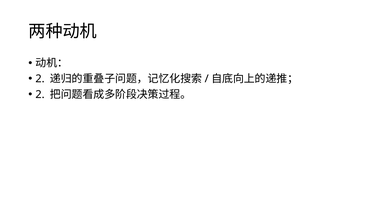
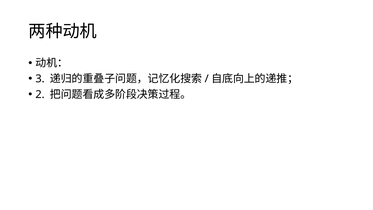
2 at (40, 79): 2 -> 3
